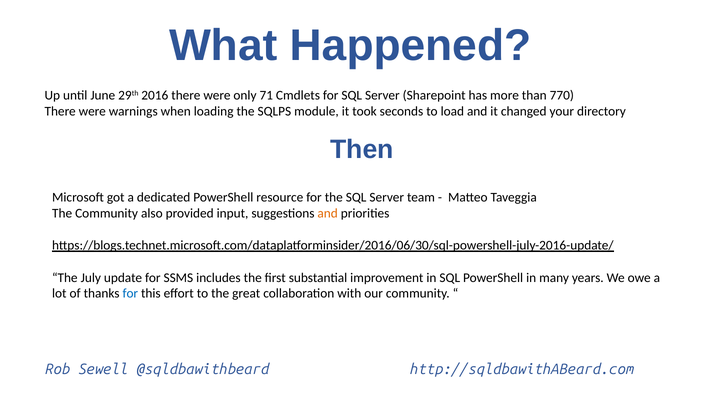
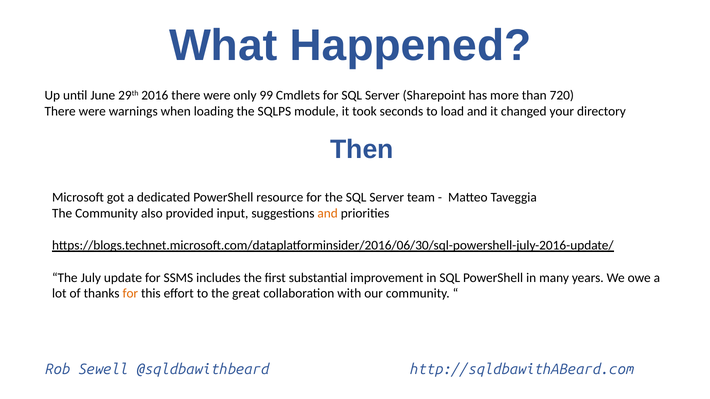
71: 71 -> 99
770: 770 -> 720
for at (130, 294) colour: blue -> orange
